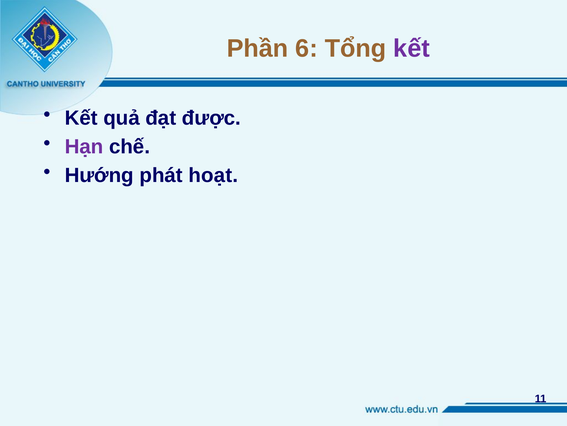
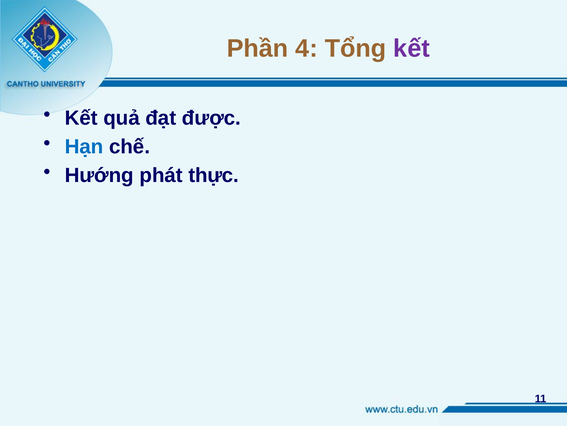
6: 6 -> 4
Hạn colour: purple -> blue
hoạt: hoạt -> thực
